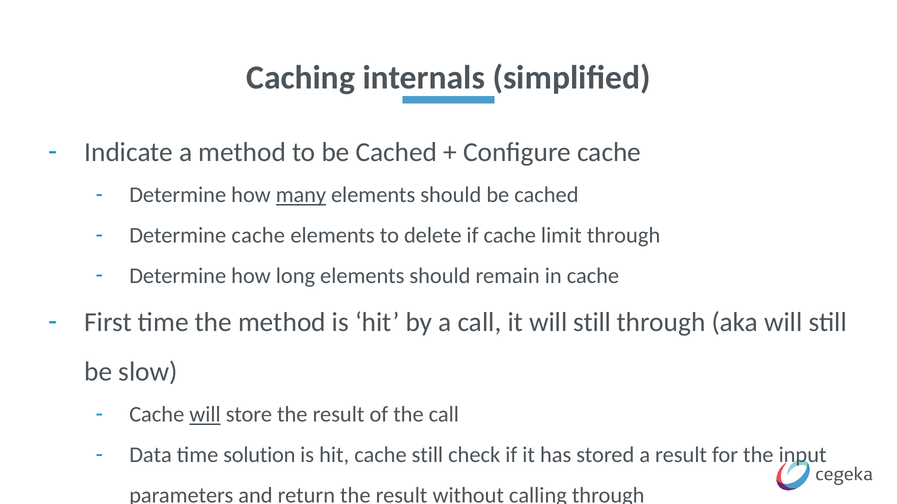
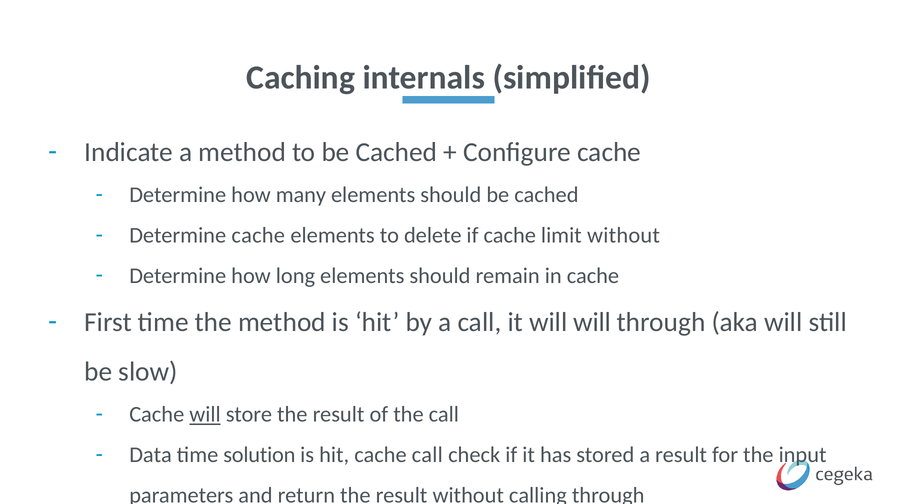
many underline: present -> none
limit through: through -> without
it will still: still -> will
cache still: still -> call
